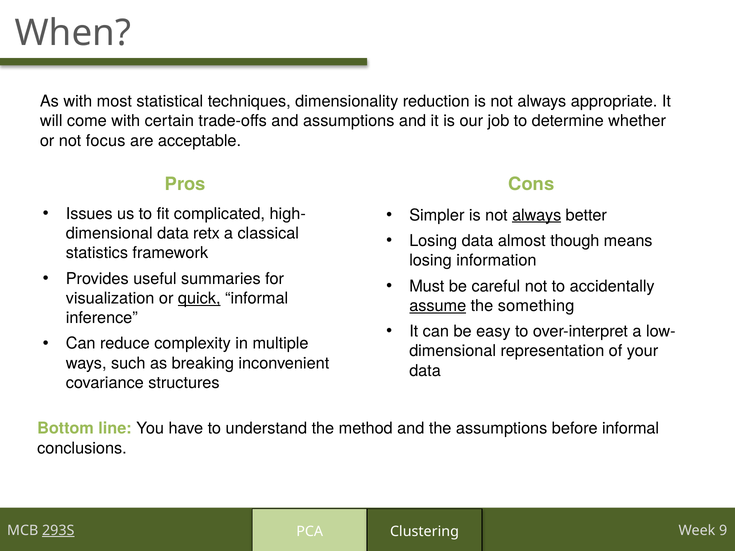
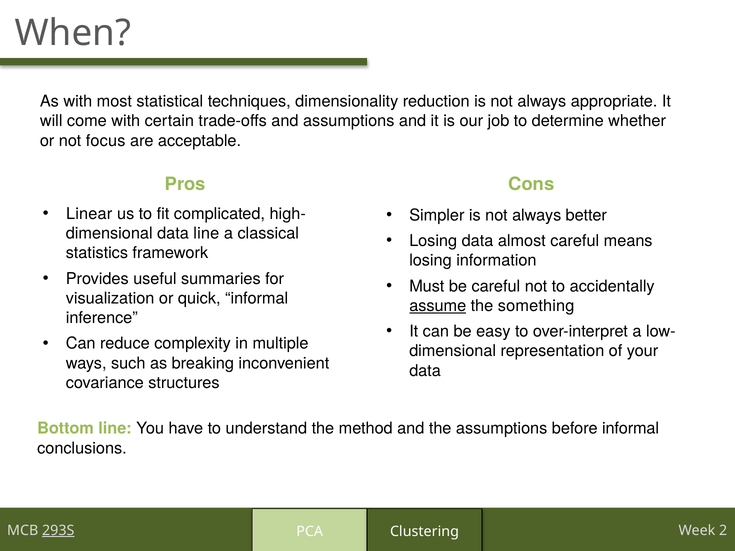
Issues: Issues -> Linear
always at (537, 215) underline: present -> none
data retx: retx -> line
almost though: though -> careful
quick underline: present -> none
9: 9 -> 2
